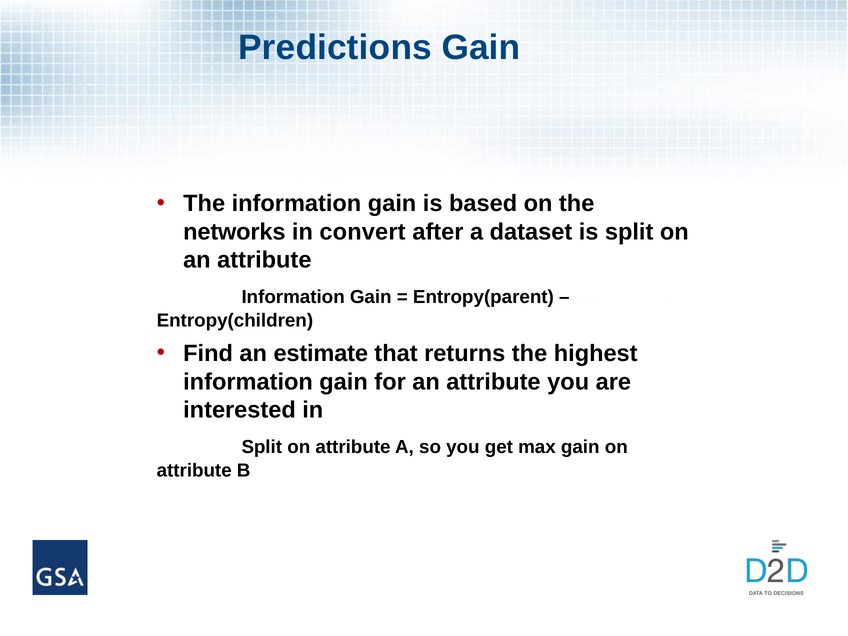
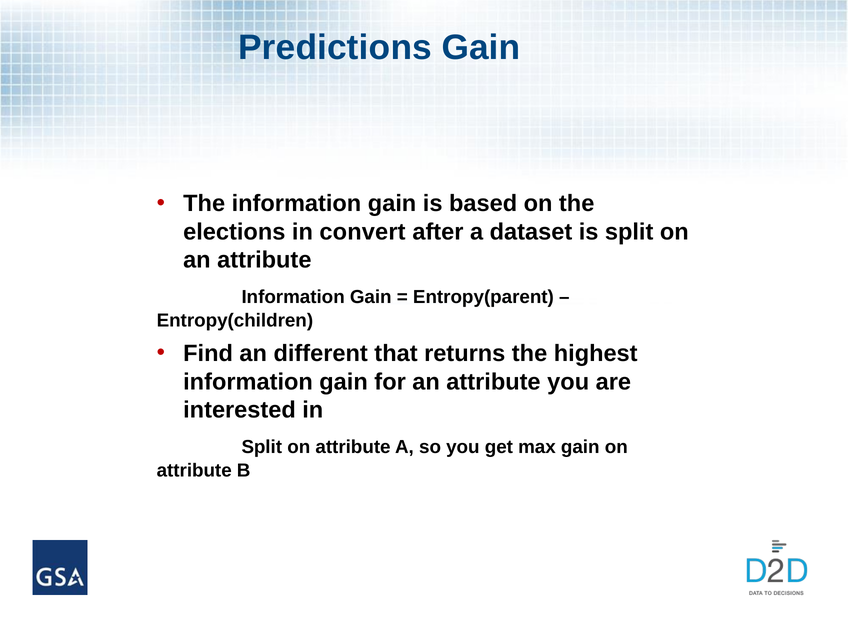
networks: networks -> elections
estimate: estimate -> different
